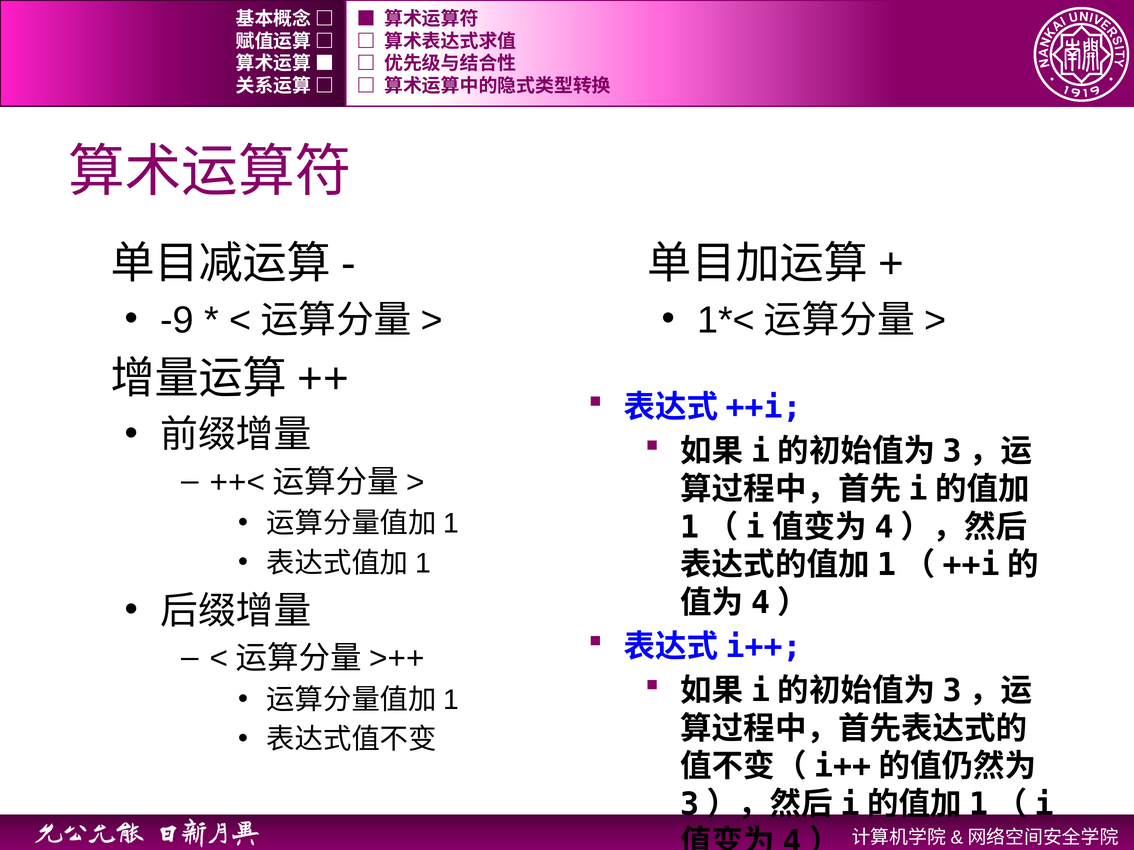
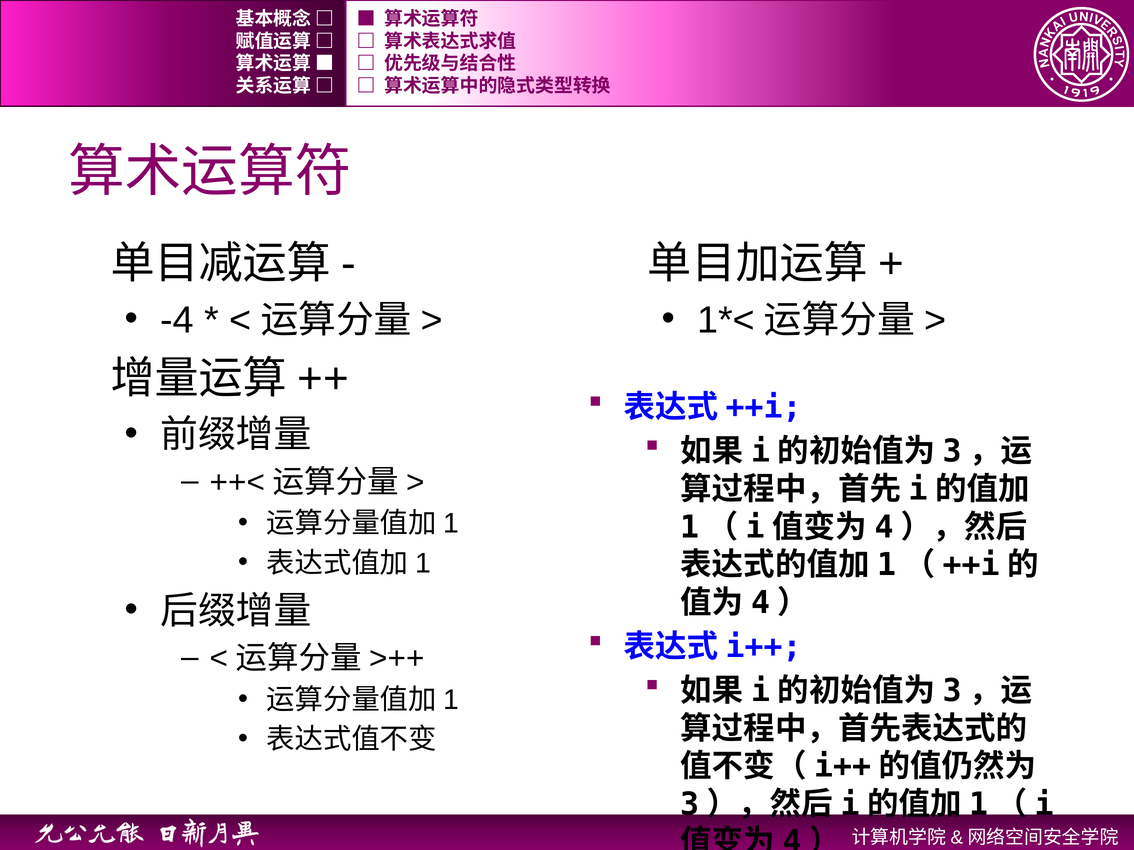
-9: -9 -> -4
